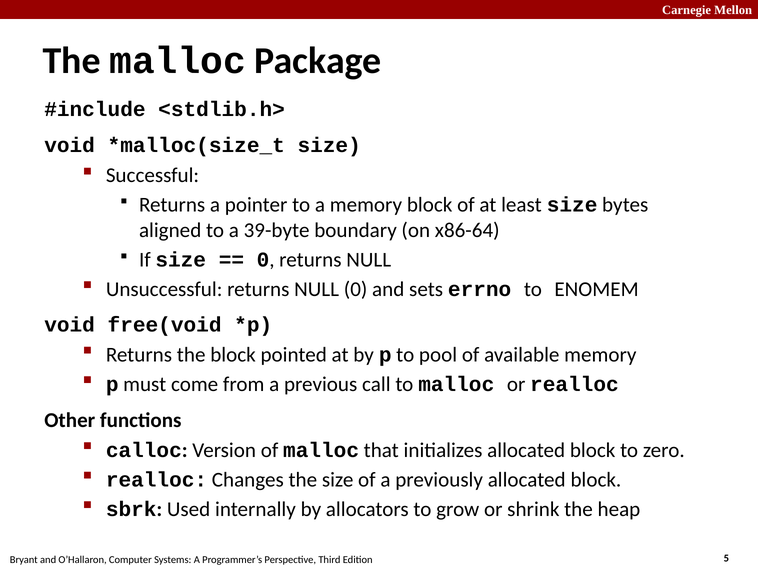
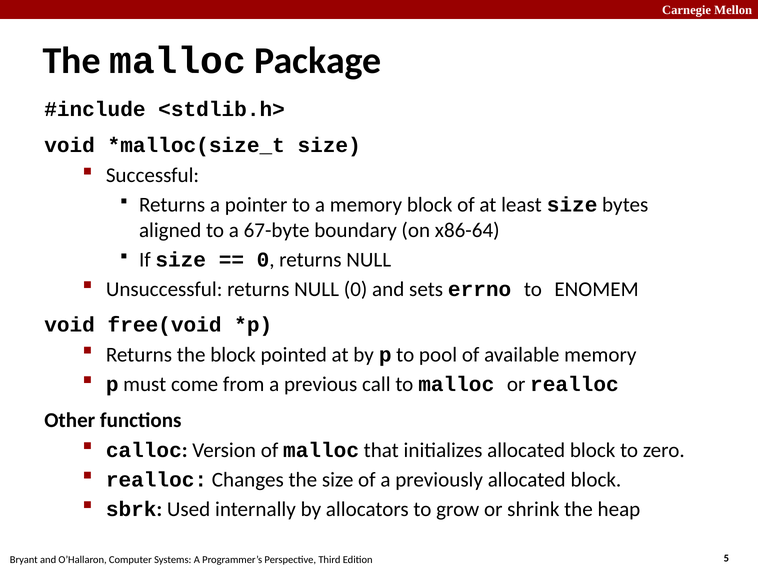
39-byte: 39-byte -> 67-byte
